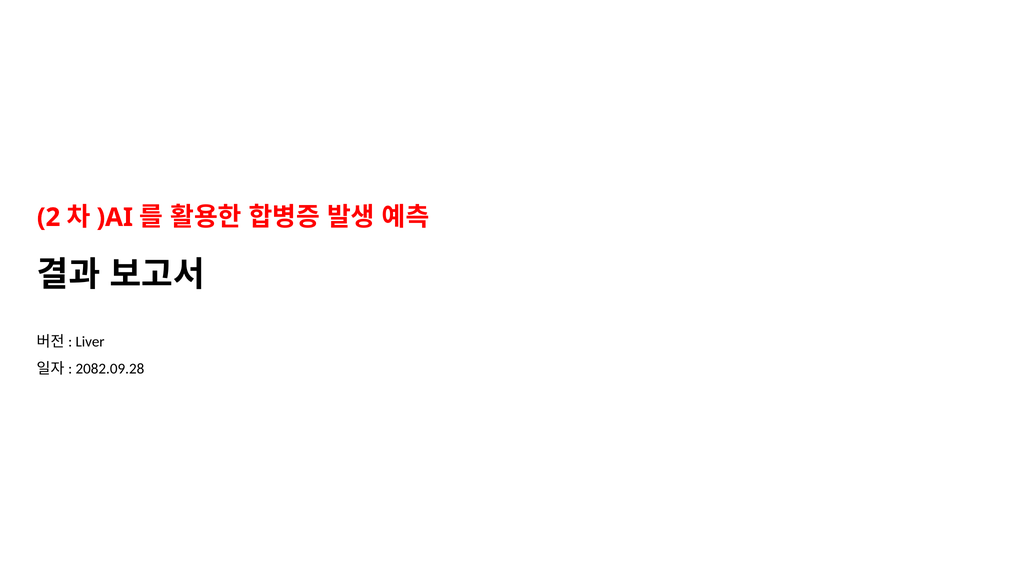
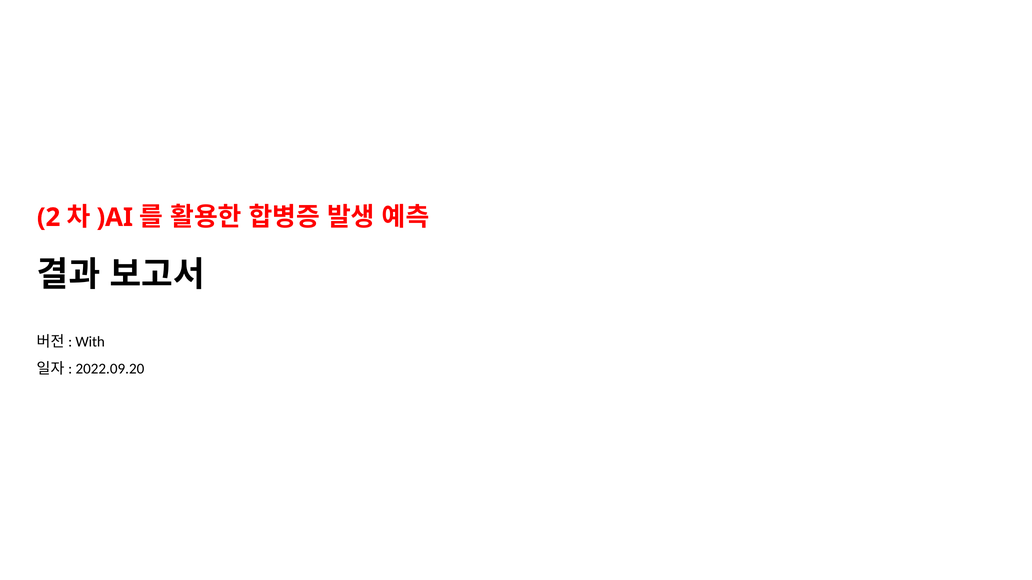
Liver: Liver -> With
2082.09.28: 2082.09.28 -> 2022.09.20
